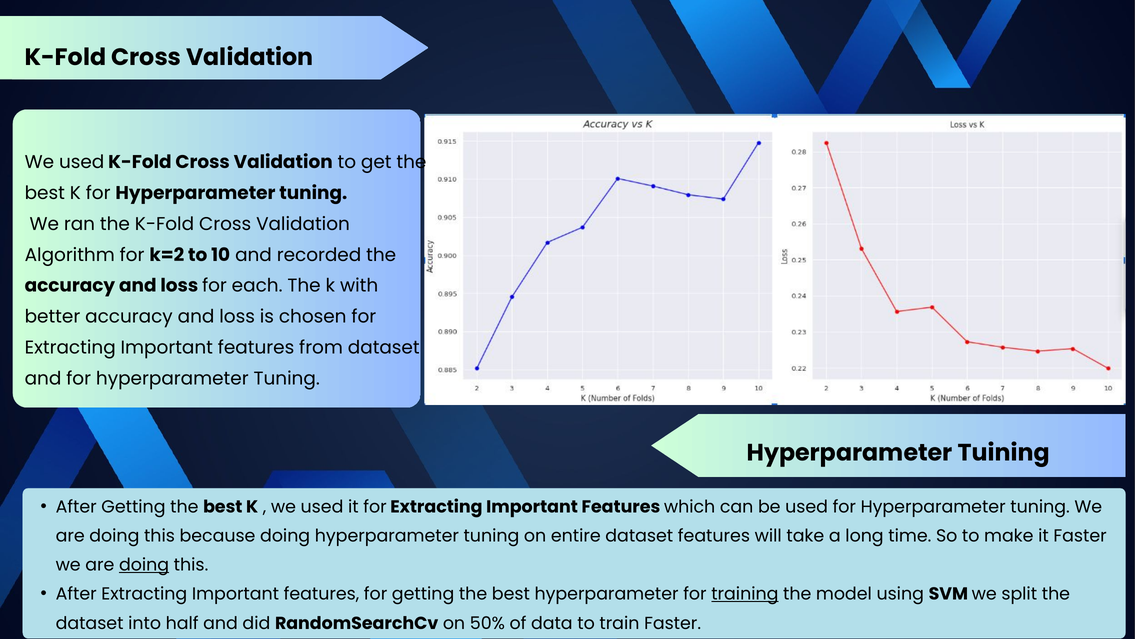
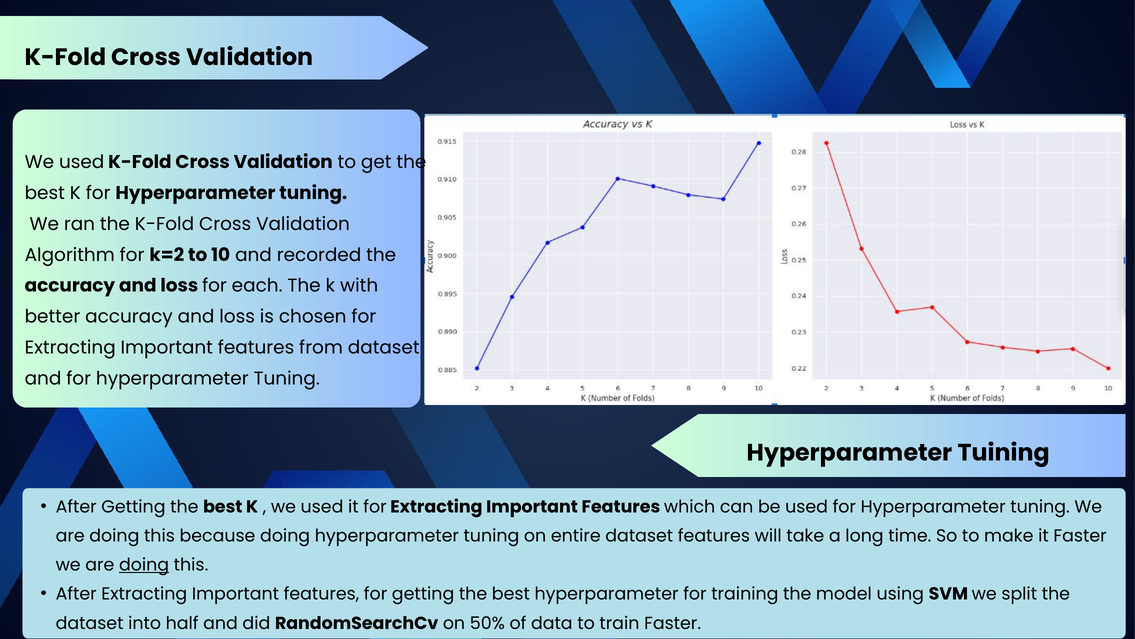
training underline: present -> none
